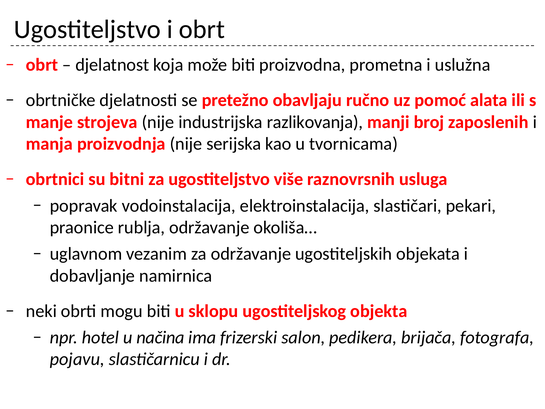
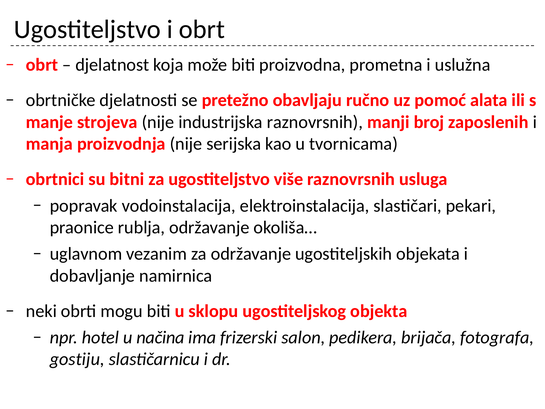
industrijska razlikovanja: razlikovanja -> raznovrsnih
pojavu: pojavu -> gostiju
